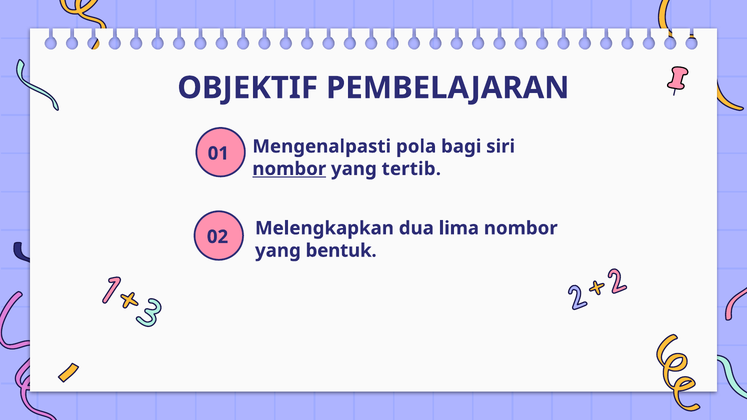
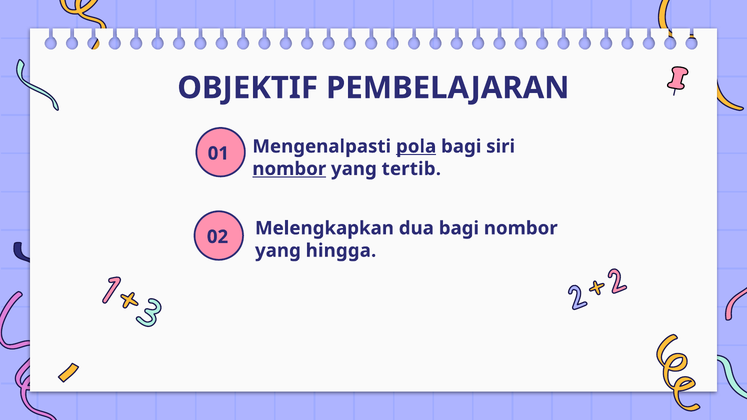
pola underline: none -> present
dua lima: lima -> bagi
bentuk: bentuk -> hingga
